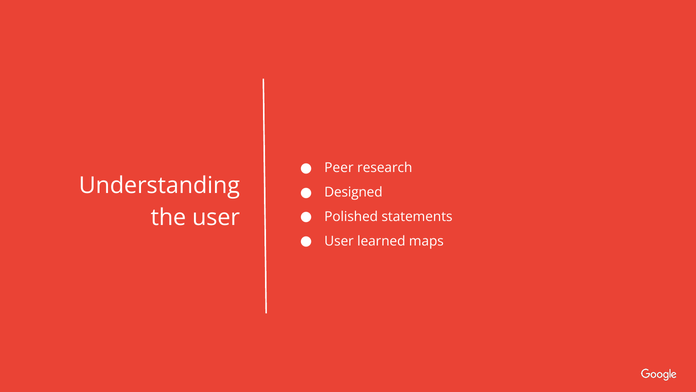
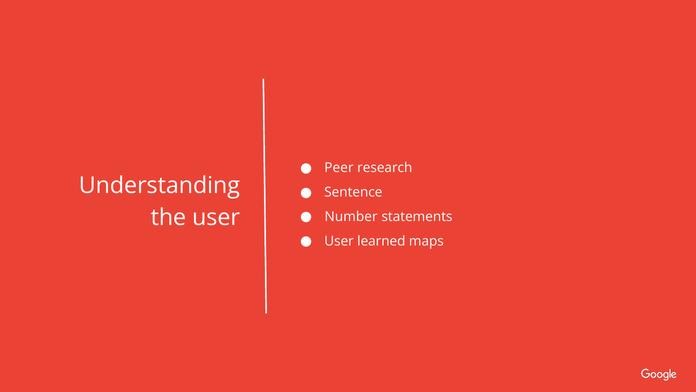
Designed: Designed -> Sentence
Polished: Polished -> Number
